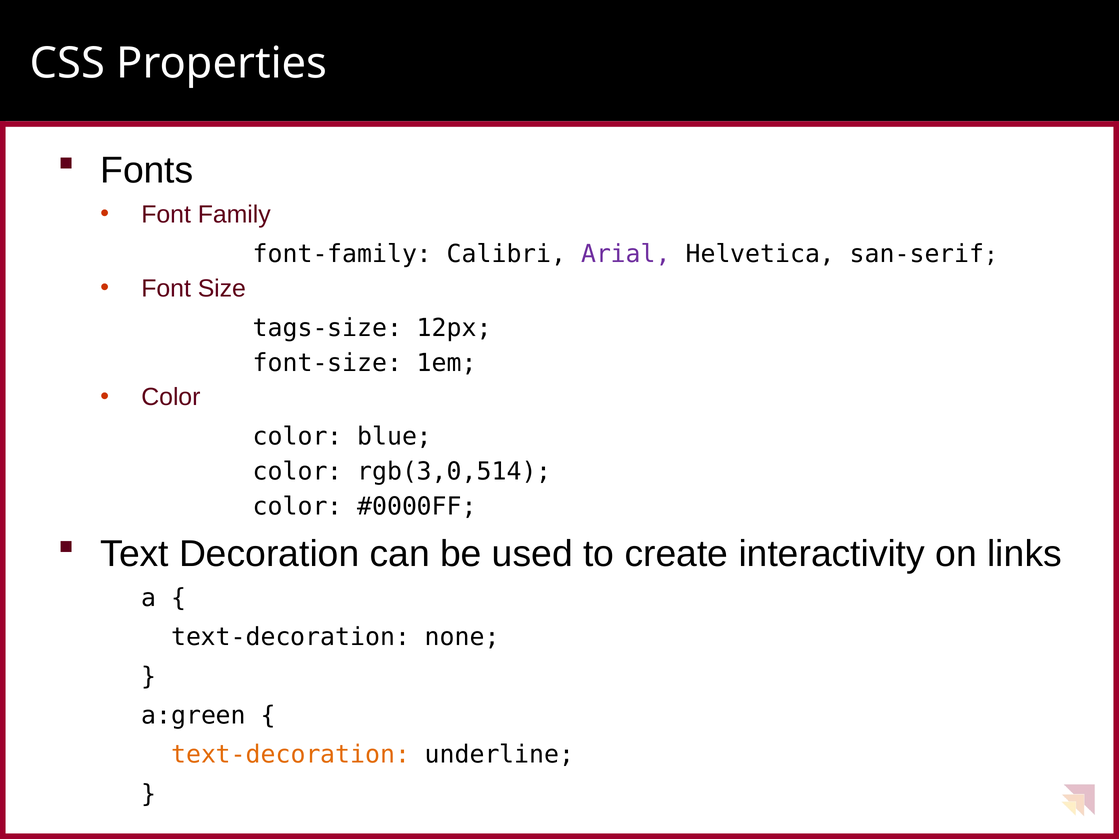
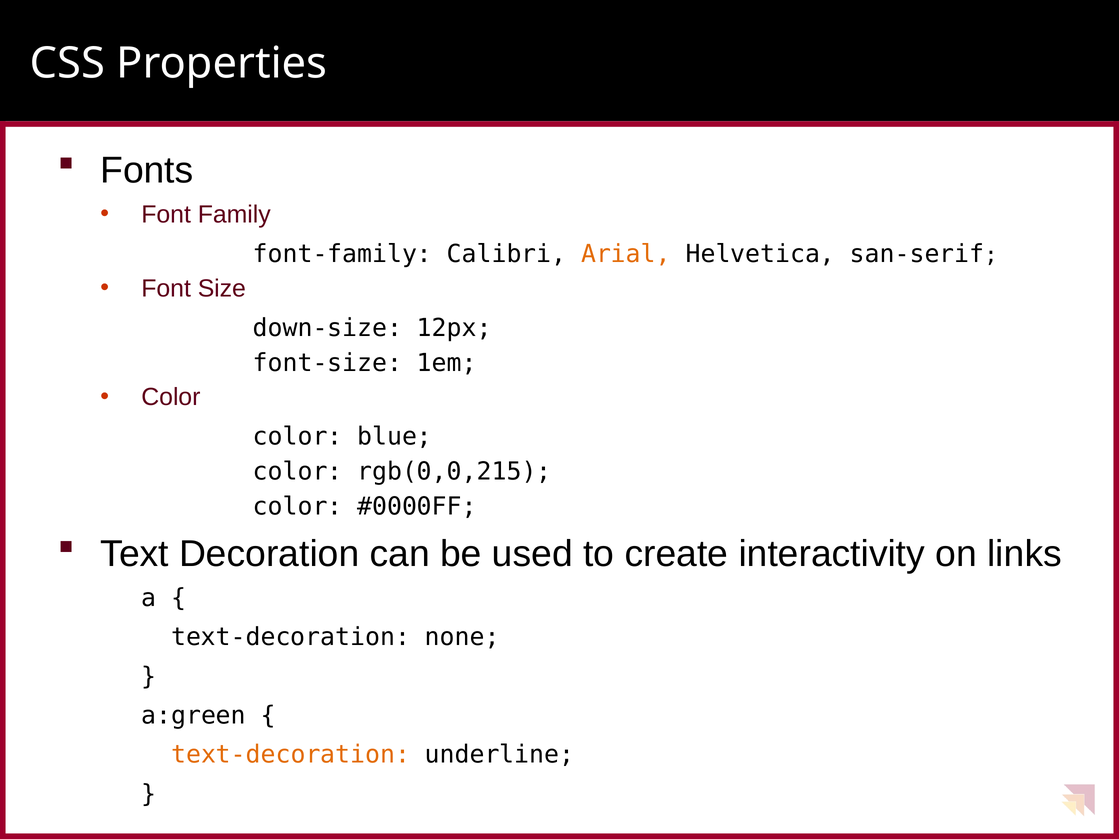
Arial colour: purple -> orange
tags-size: tags-size -> down-size
rgb(3,0,514: rgb(3,0,514 -> rgb(0,0,215
